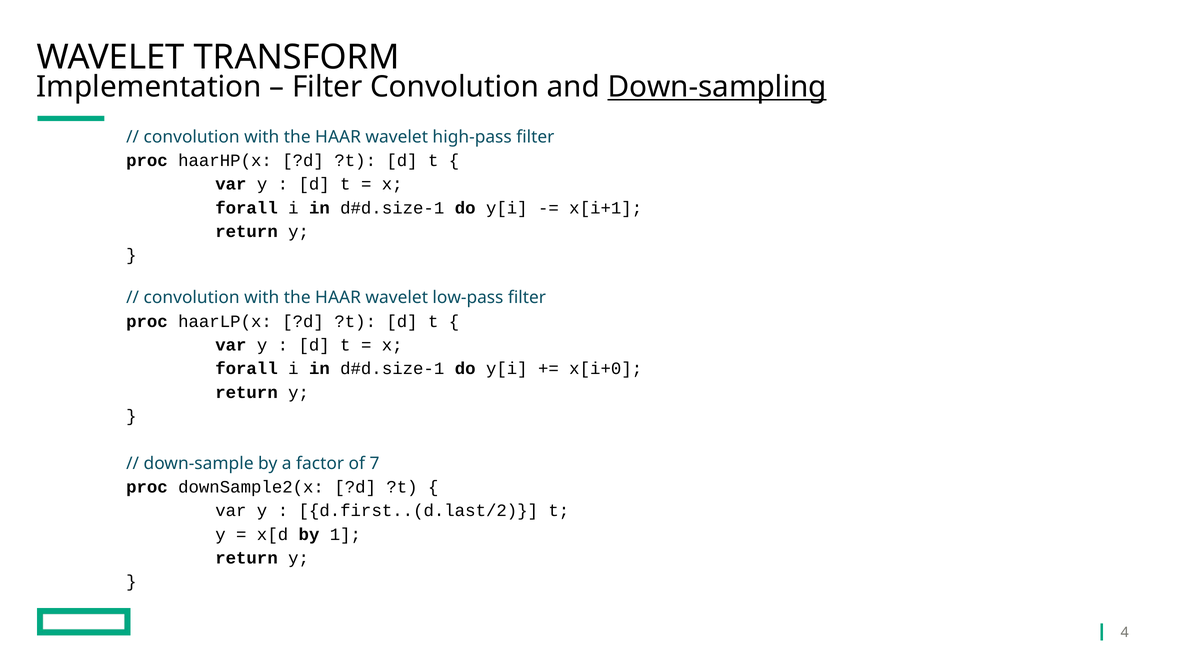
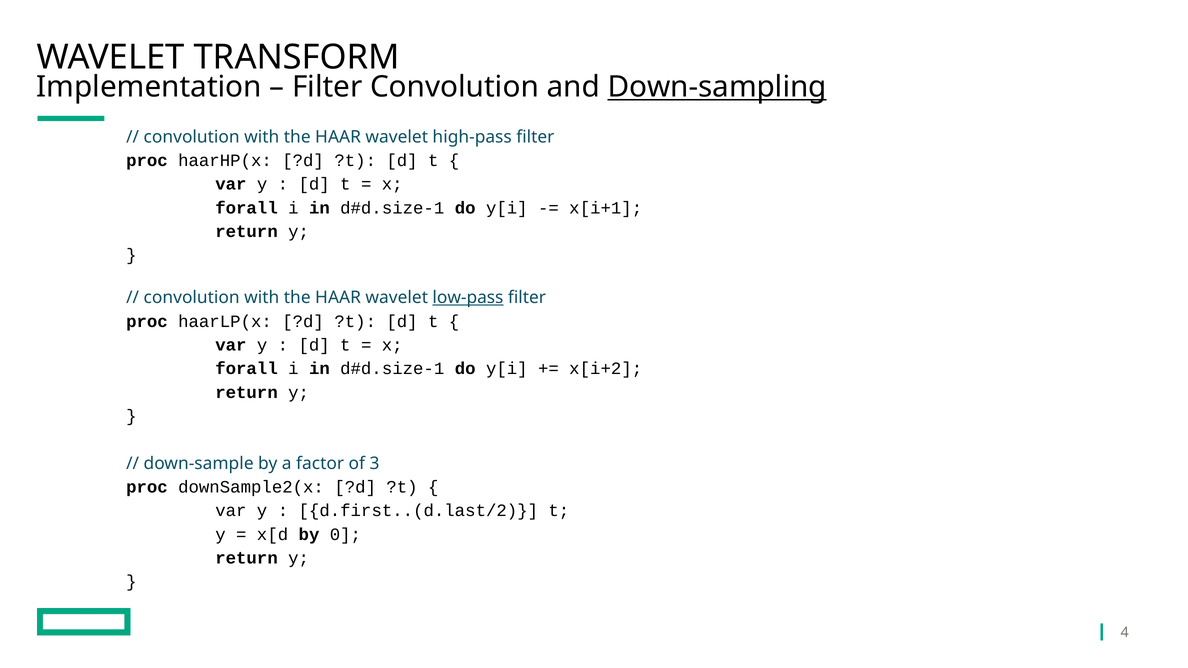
low-pass underline: none -> present
x[i+0: x[i+0 -> x[i+2
7: 7 -> 3
1: 1 -> 0
